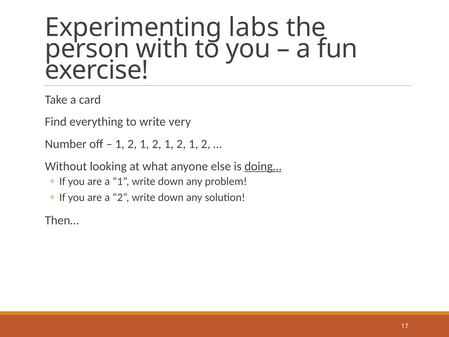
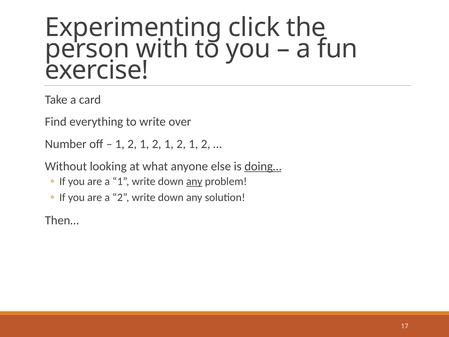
labs: labs -> click
very: very -> over
any at (194, 181) underline: none -> present
